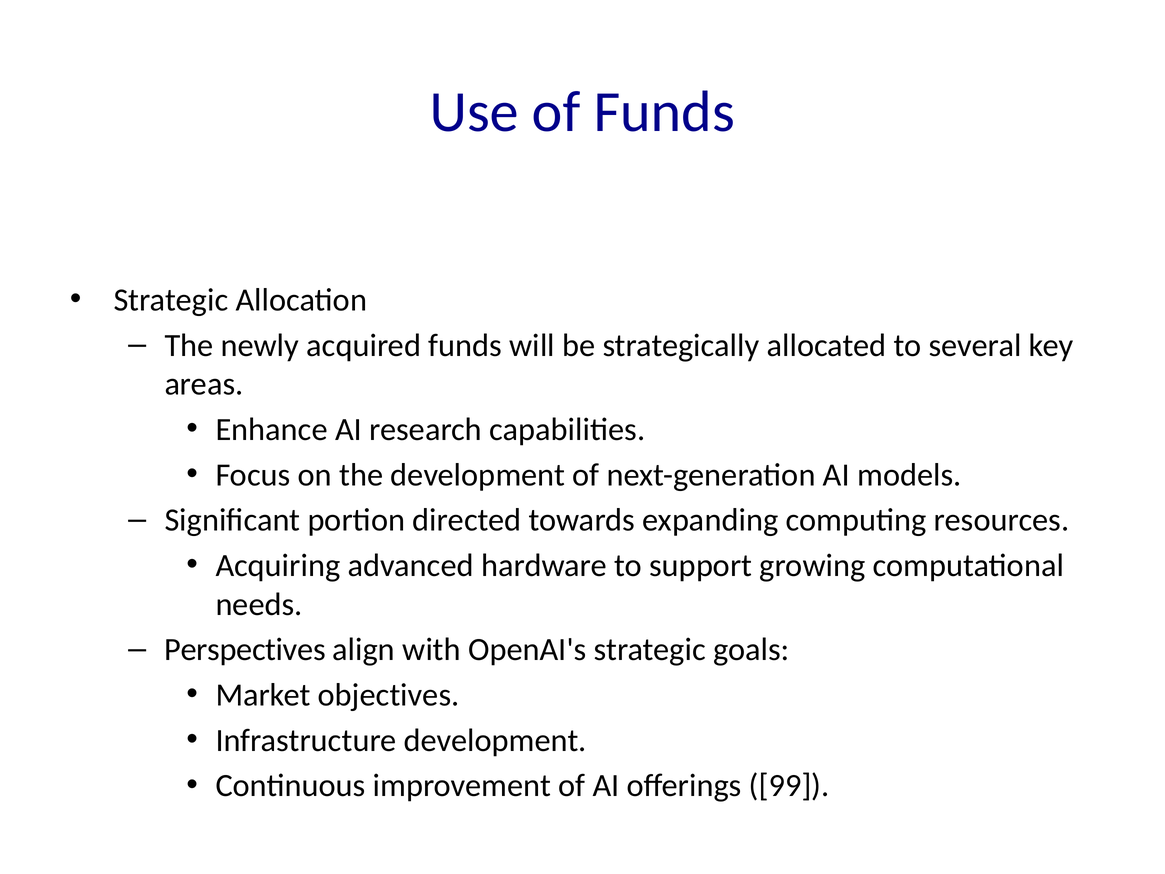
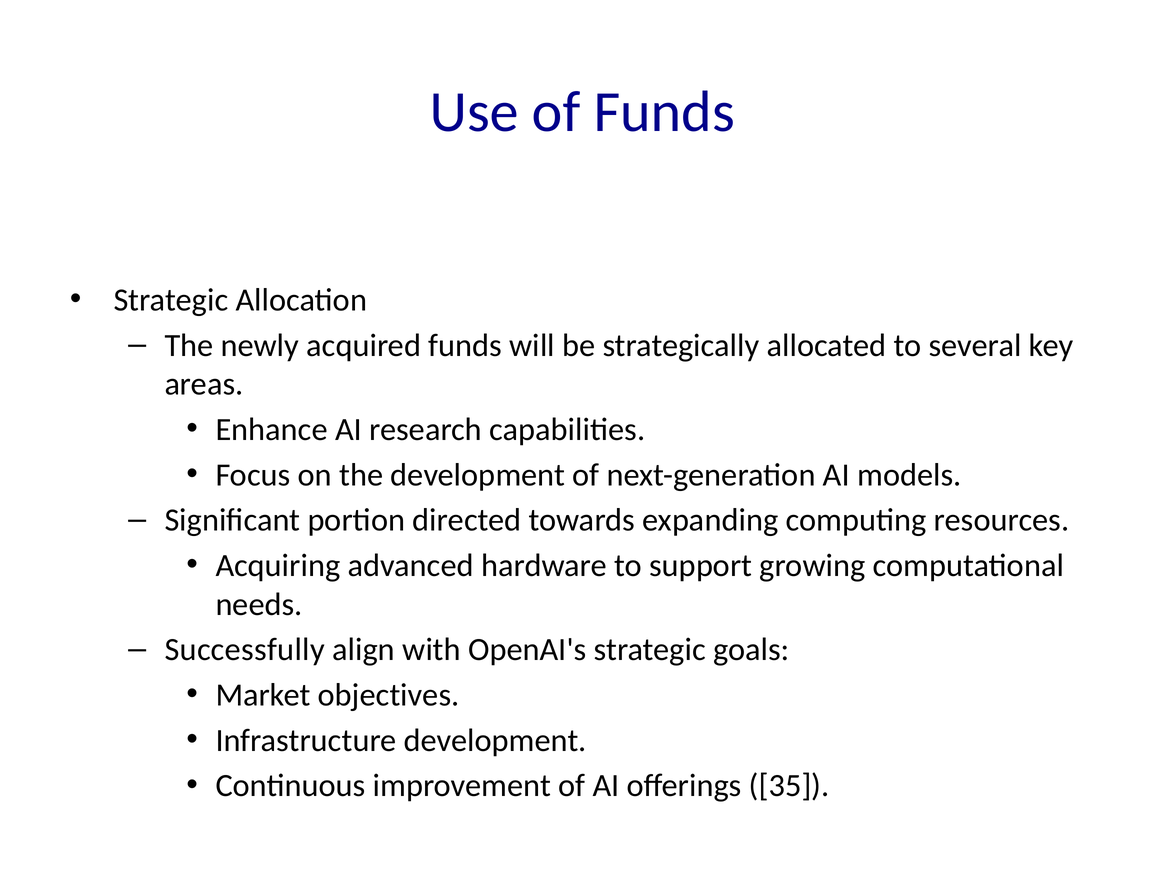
Perspectives: Perspectives -> Successfully
99: 99 -> 35
